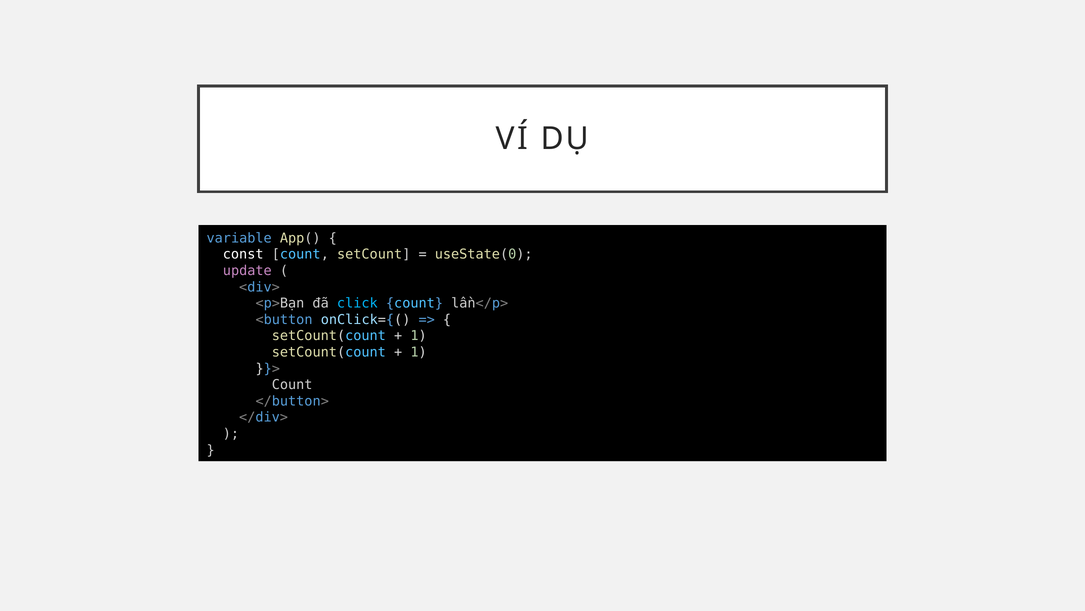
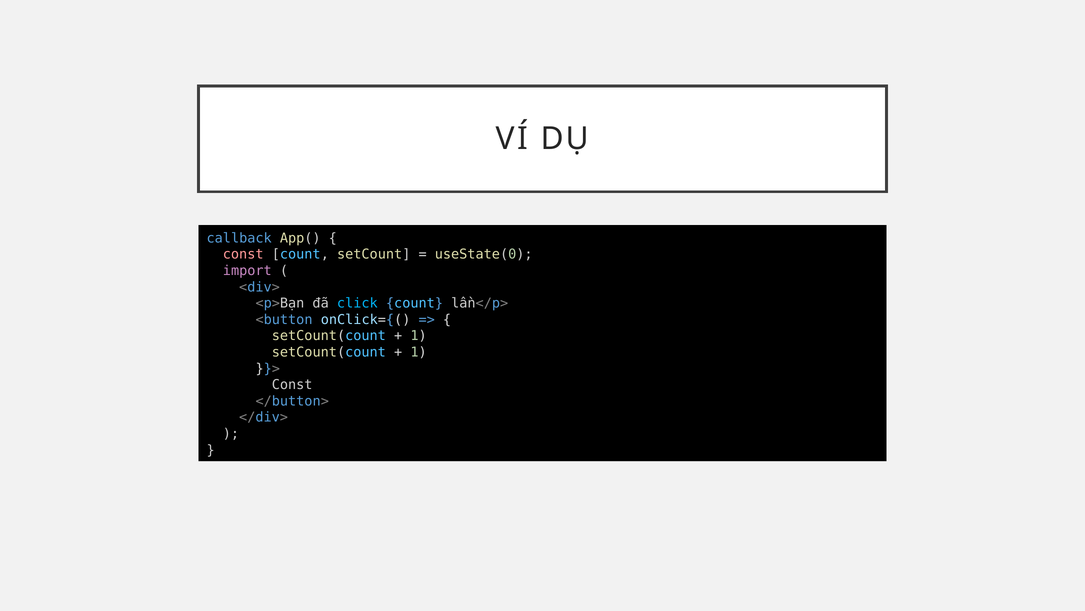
variable: variable -> callback
const at (243, 254) colour: white -> pink
update: update -> import
Count at (292, 384): Count -> Const
